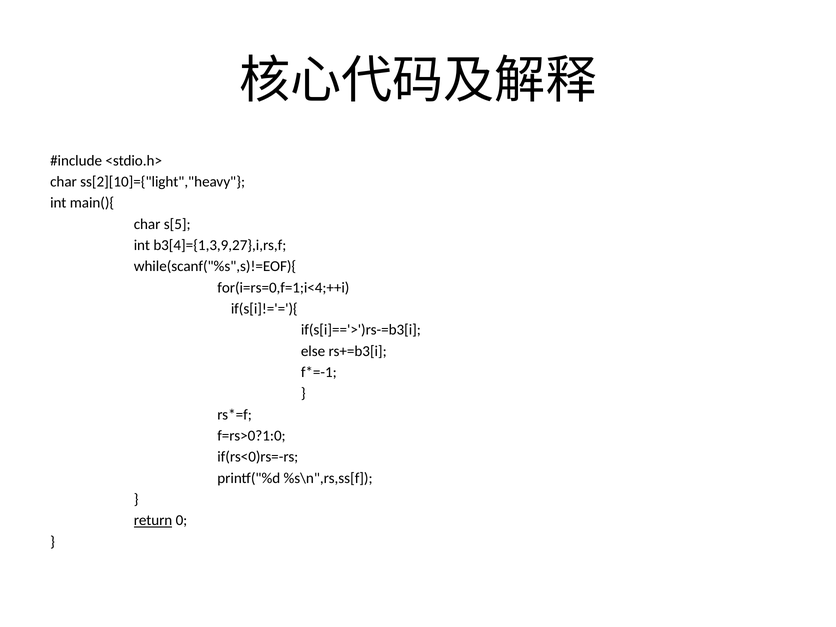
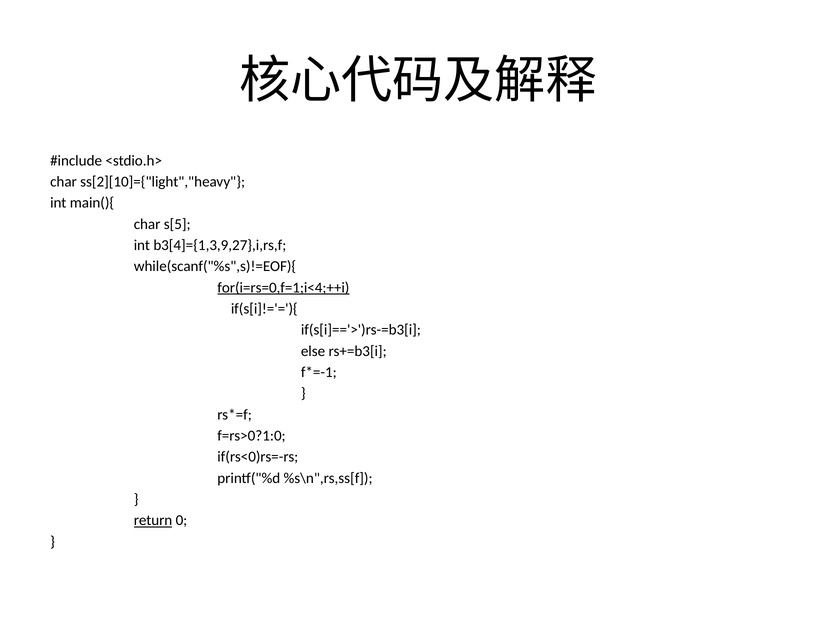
for(i=rs=0,f=1;i<4;++i underline: none -> present
